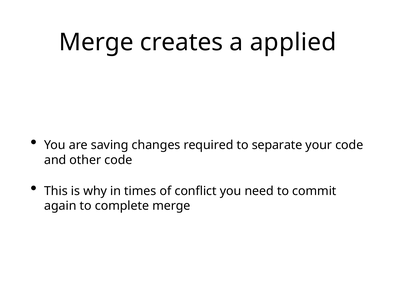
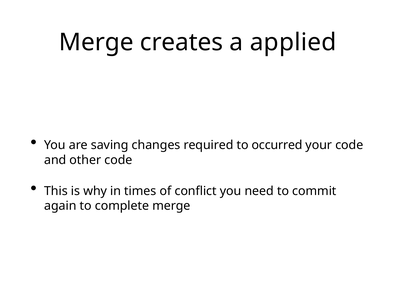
separate: separate -> occurred
